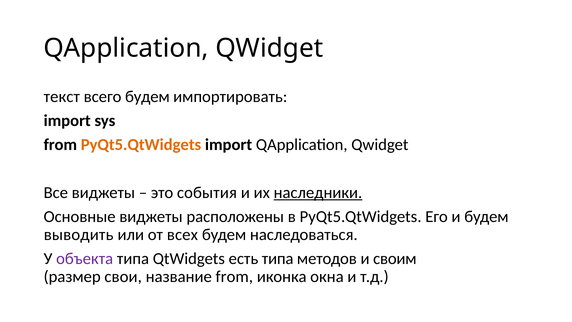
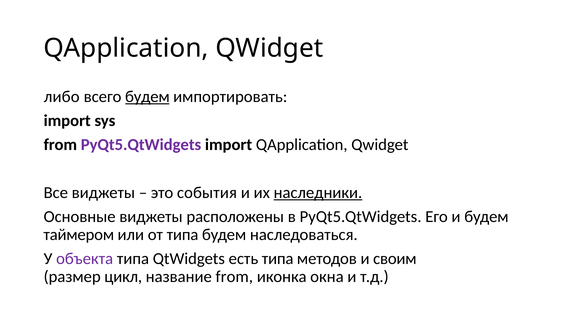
текст: текст -> либо
будем at (147, 97) underline: none -> present
PyQt5.QtWidgets at (141, 145) colour: orange -> purple
выводить: выводить -> таймером
от всех: всех -> типа
свои: свои -> цикл
